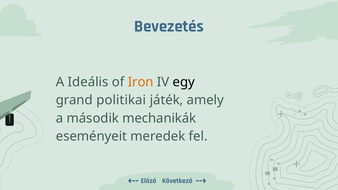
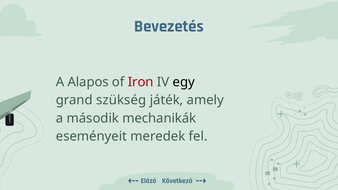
Ideális: Ideális -> Alapos
Iron colour: orange -> red
politikai: politikai -> szükség
